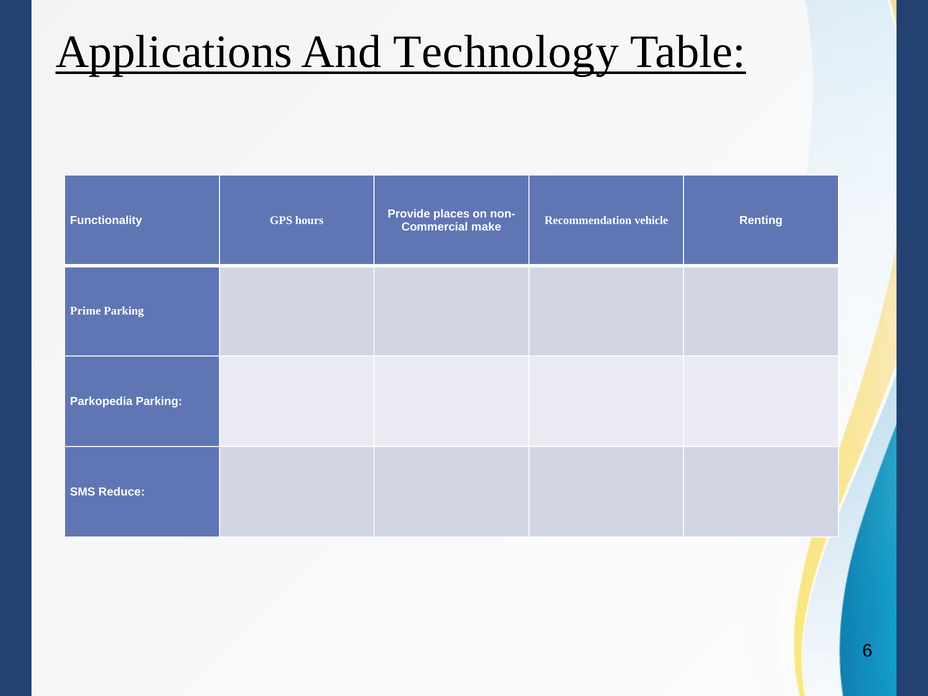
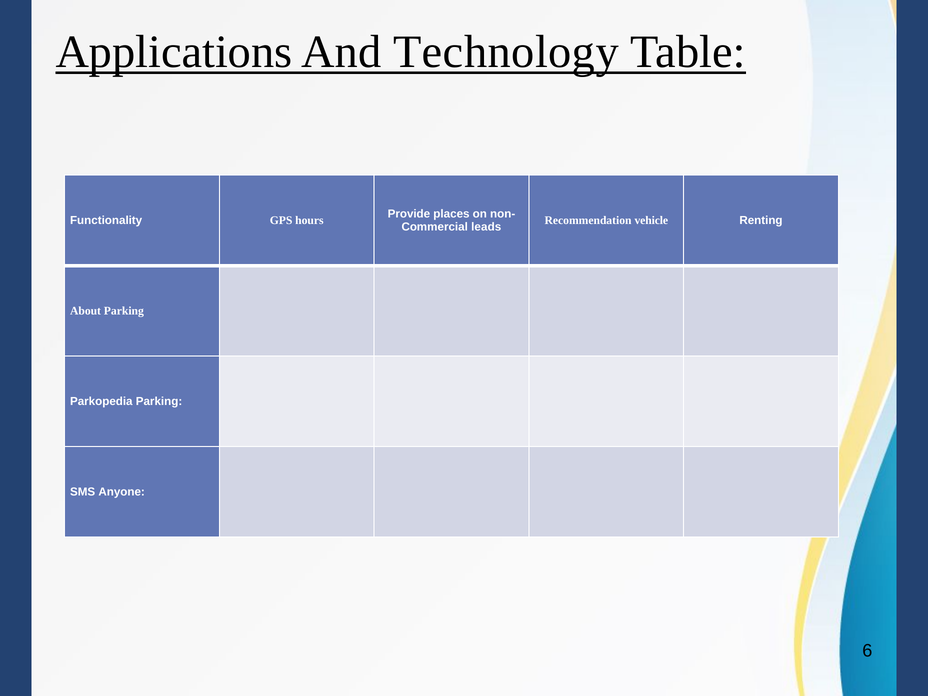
make: make -> leads
Prime: Prime -> About
Reduce: Reduce -> Anyone
